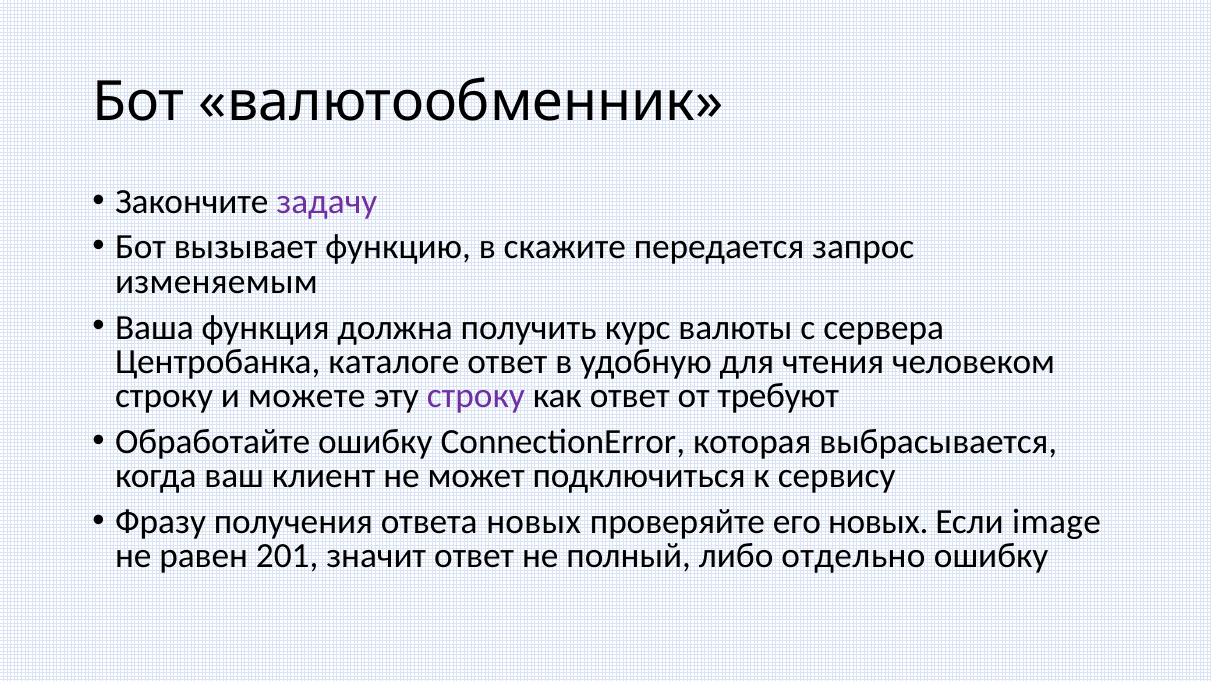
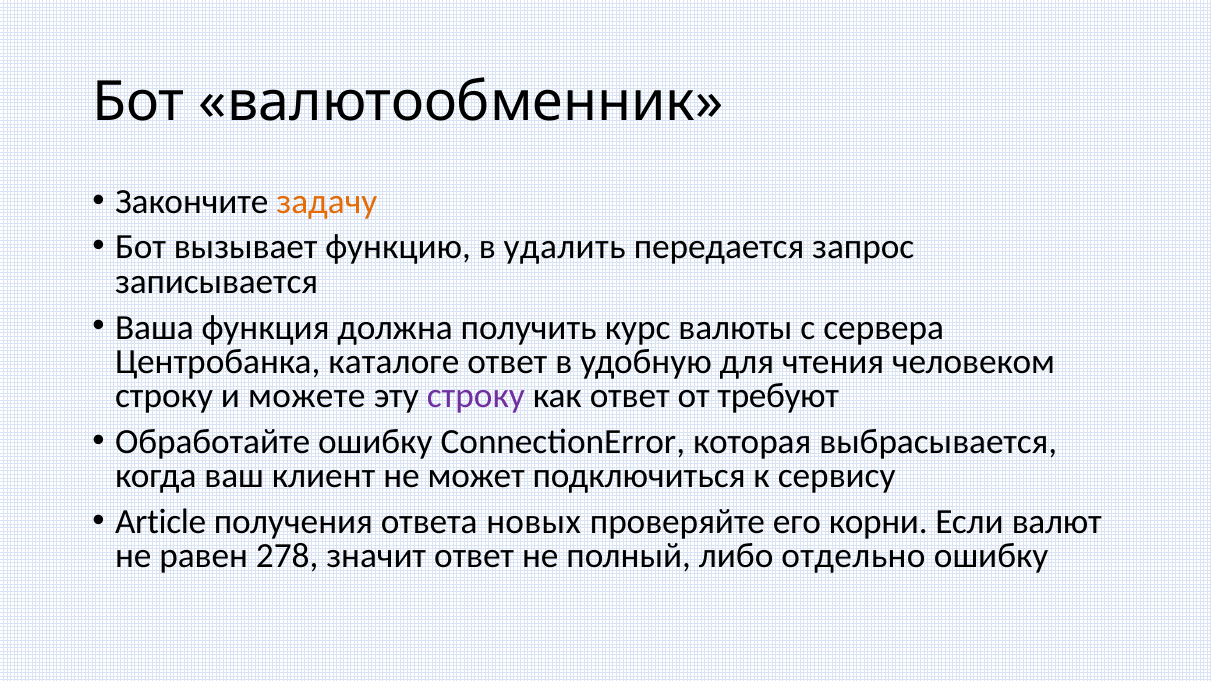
задачу colour: purple -> orange
скажите: скажите -> удалить
изменяемым: изменяемым -> записывается
Фразу: Фразу -> Article
его новых: новых -> корни
image: image -> валют
201: 201 -> 278
